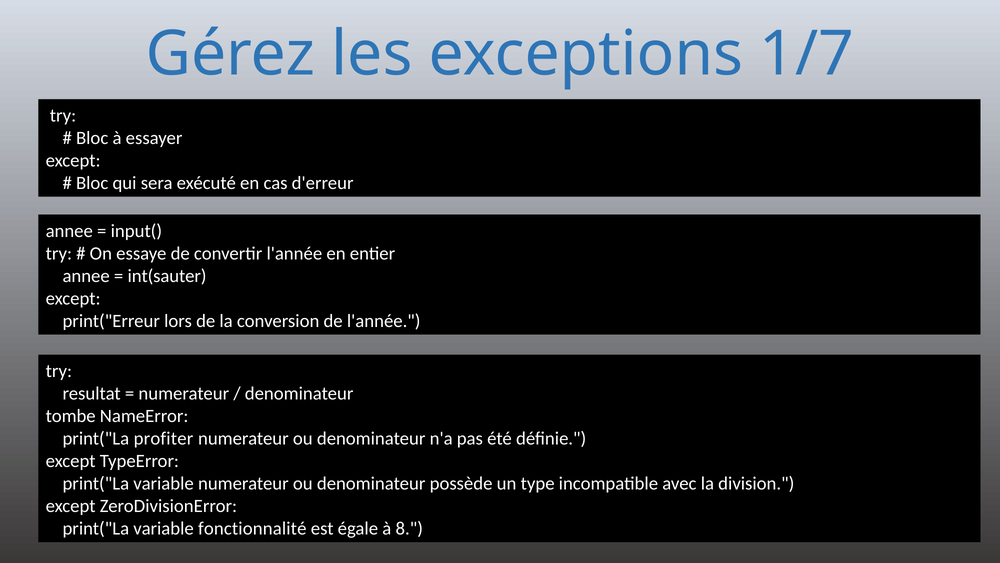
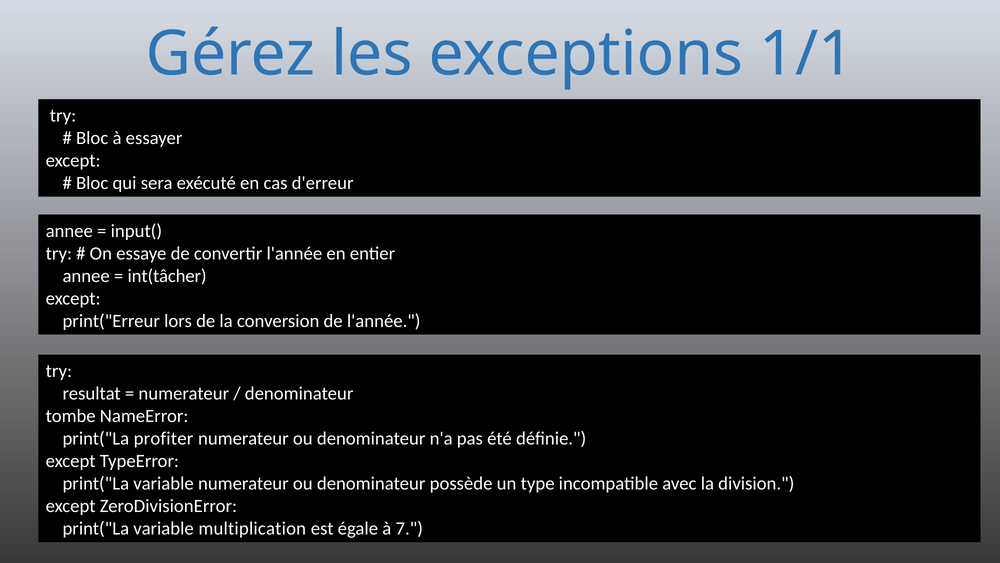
1/7: 1/7 -> 1/1
int(sauter: int(sauter -> int(tâcher
fonctionnalité: fonctionnalité -> multiplication
8: 8 -> 7
